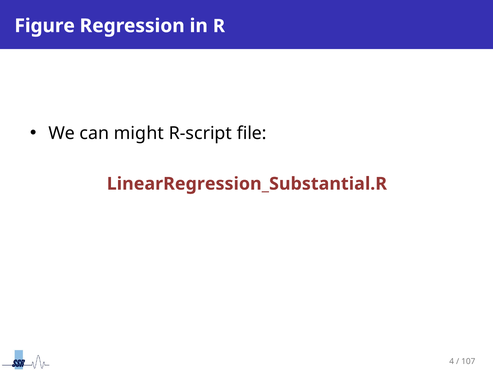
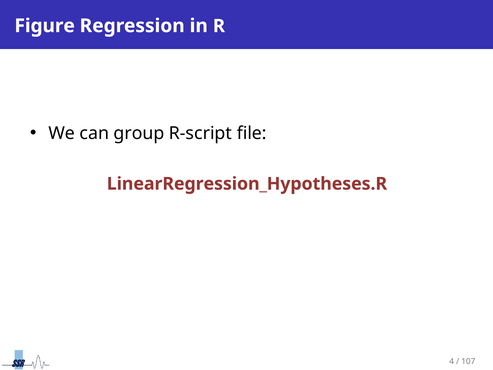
might: might -> group
LinearRegression_Substantial.R: LinearRegression_Substantial.R -> LinearRegression_Hypotheses.R
